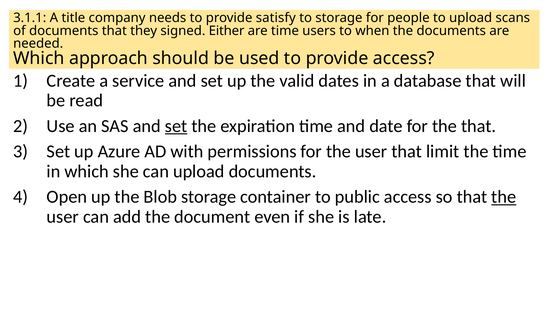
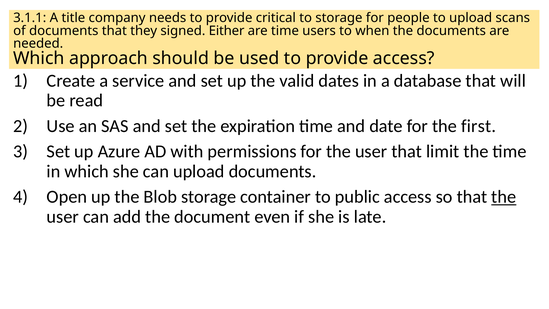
satisfy: satisfy -> critical
set at (176, 126) underline: present -> none
the that: that -> first
